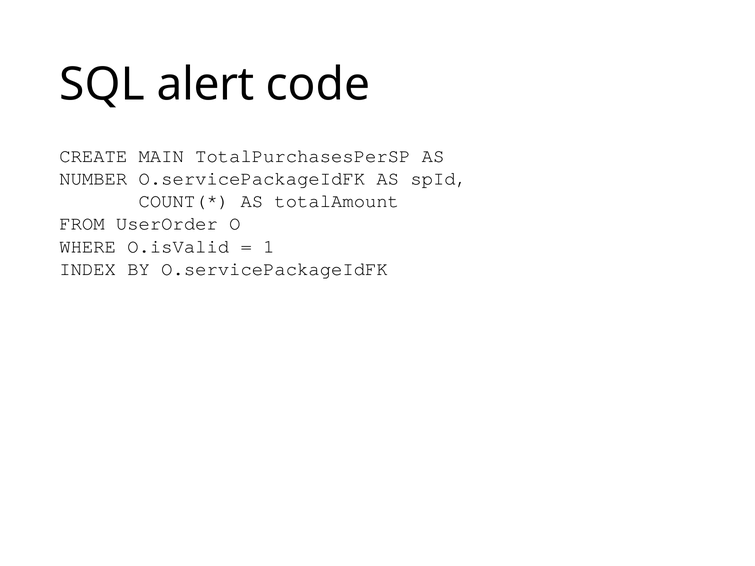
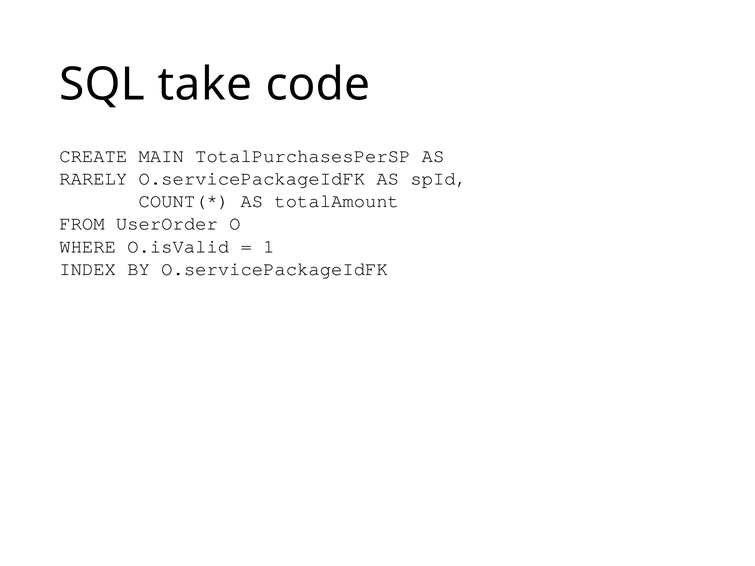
alert: alert -> take
NUMBER: NUMBER -> RARELY
